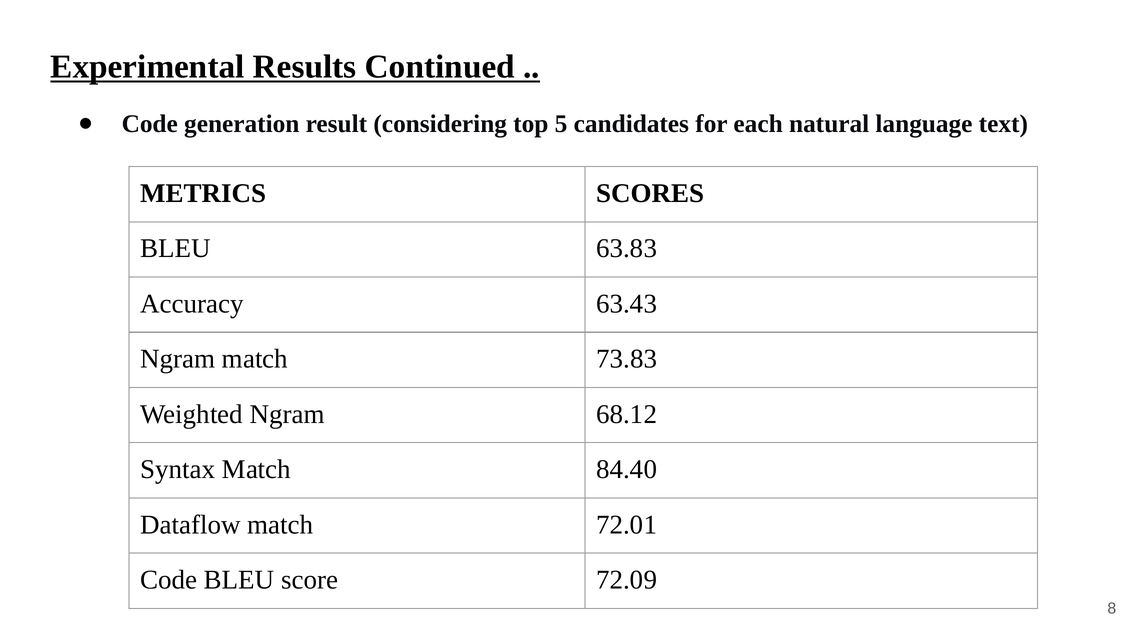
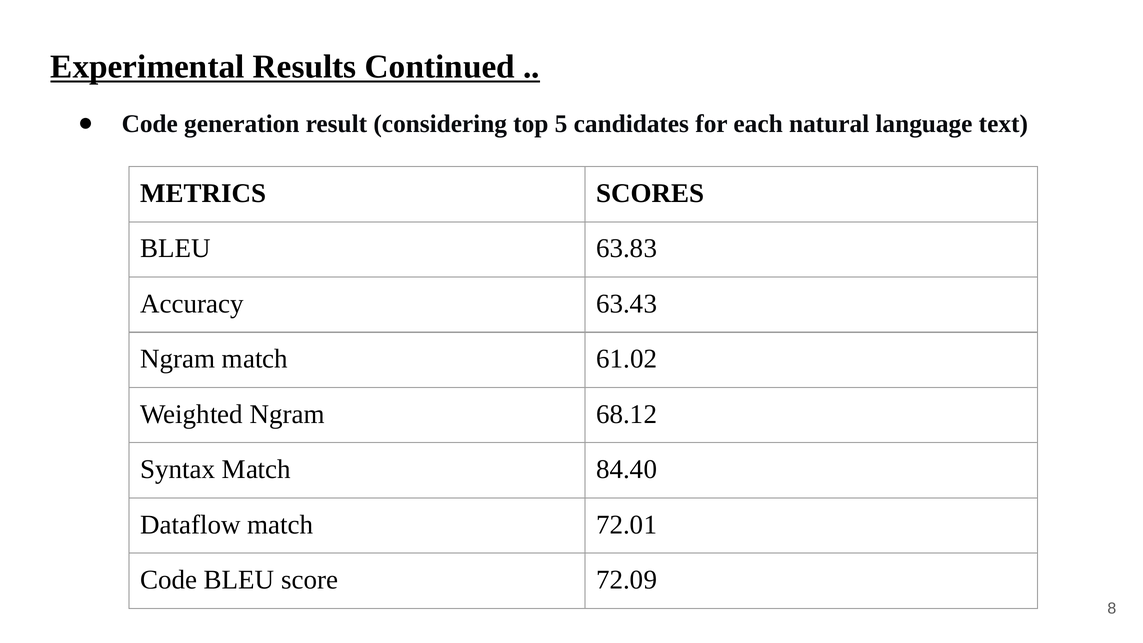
73.83: 73.83 -> 61.02
